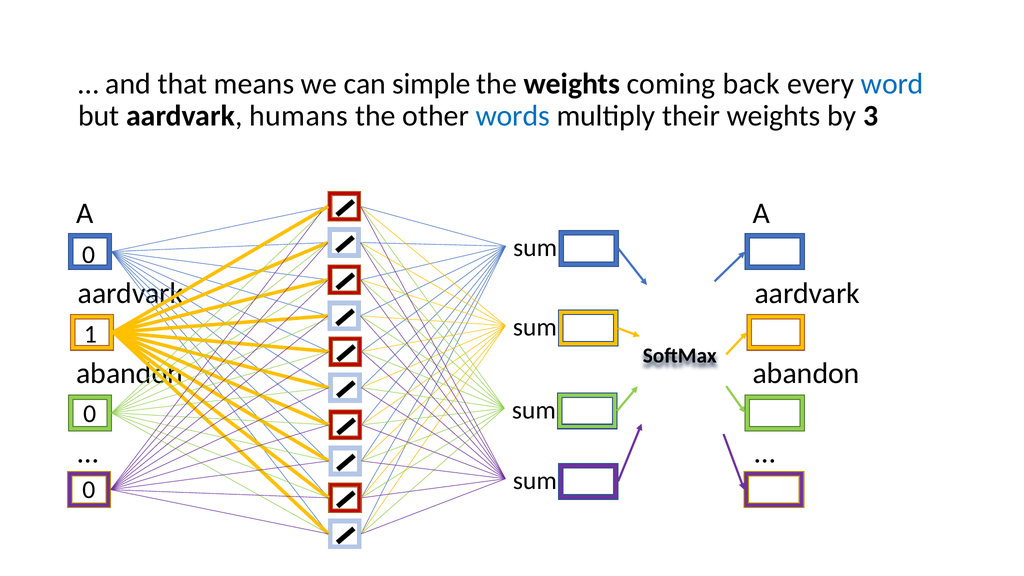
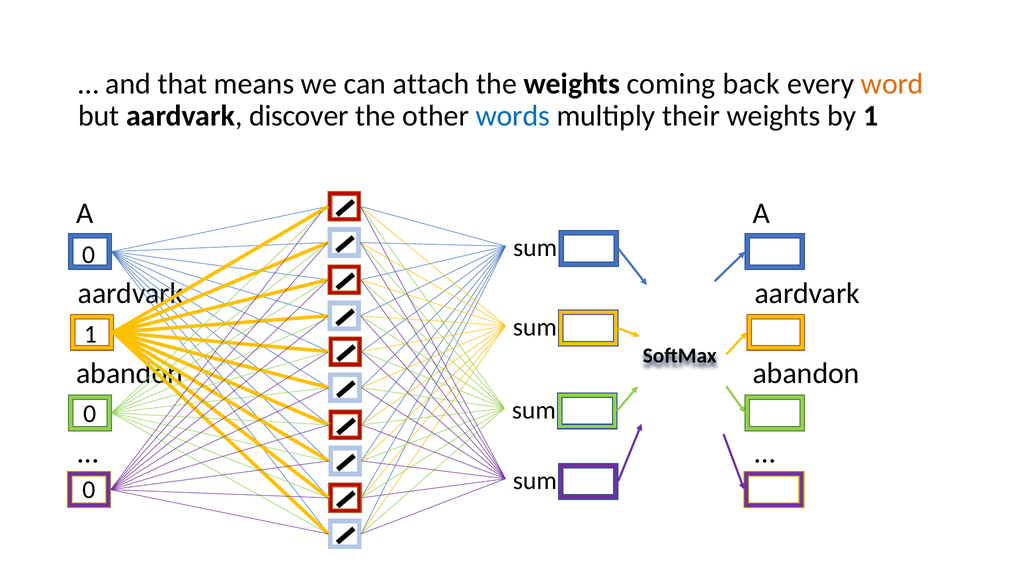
simple: simple -> attach
word colour: blue -> orange
humans: humans -> discover
by 3: 3 -> 1
